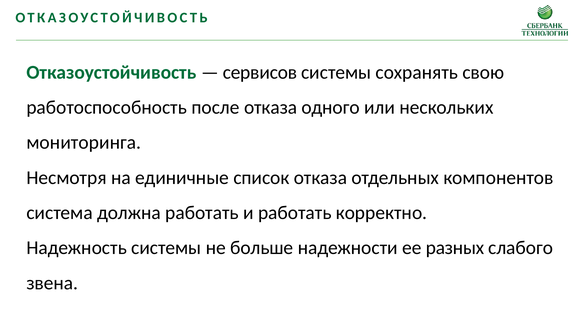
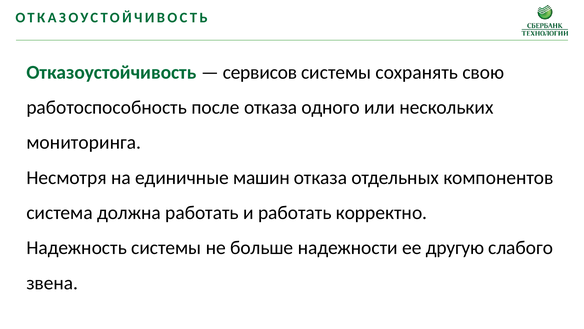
список: список -> машин
разных: разных -> другую
